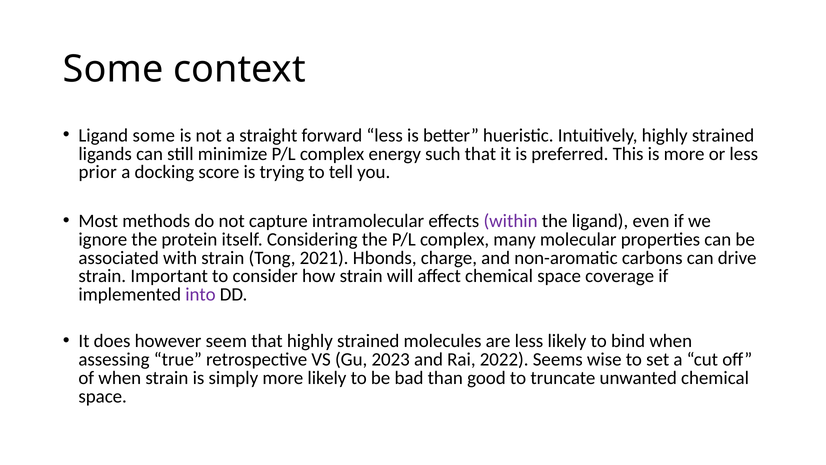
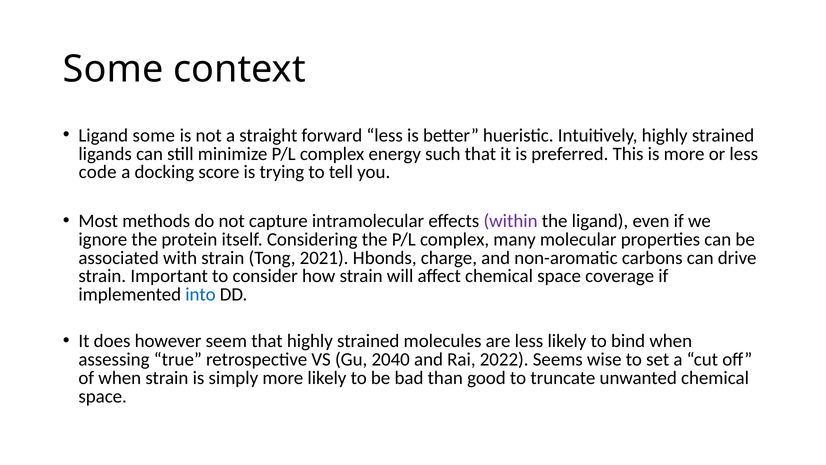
prior: prior -> code
into colour: purple -> blue
2023: 2023 -> 2040
